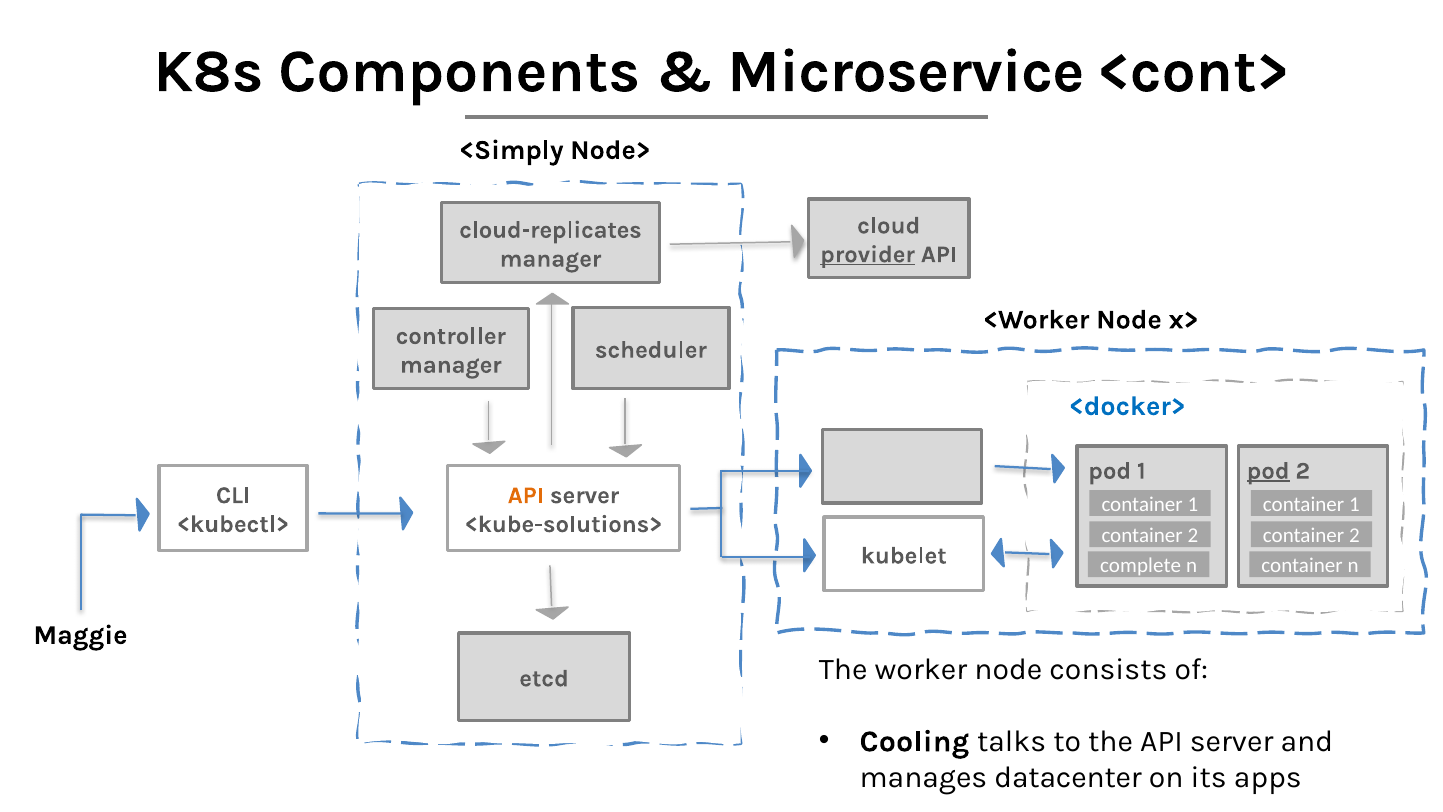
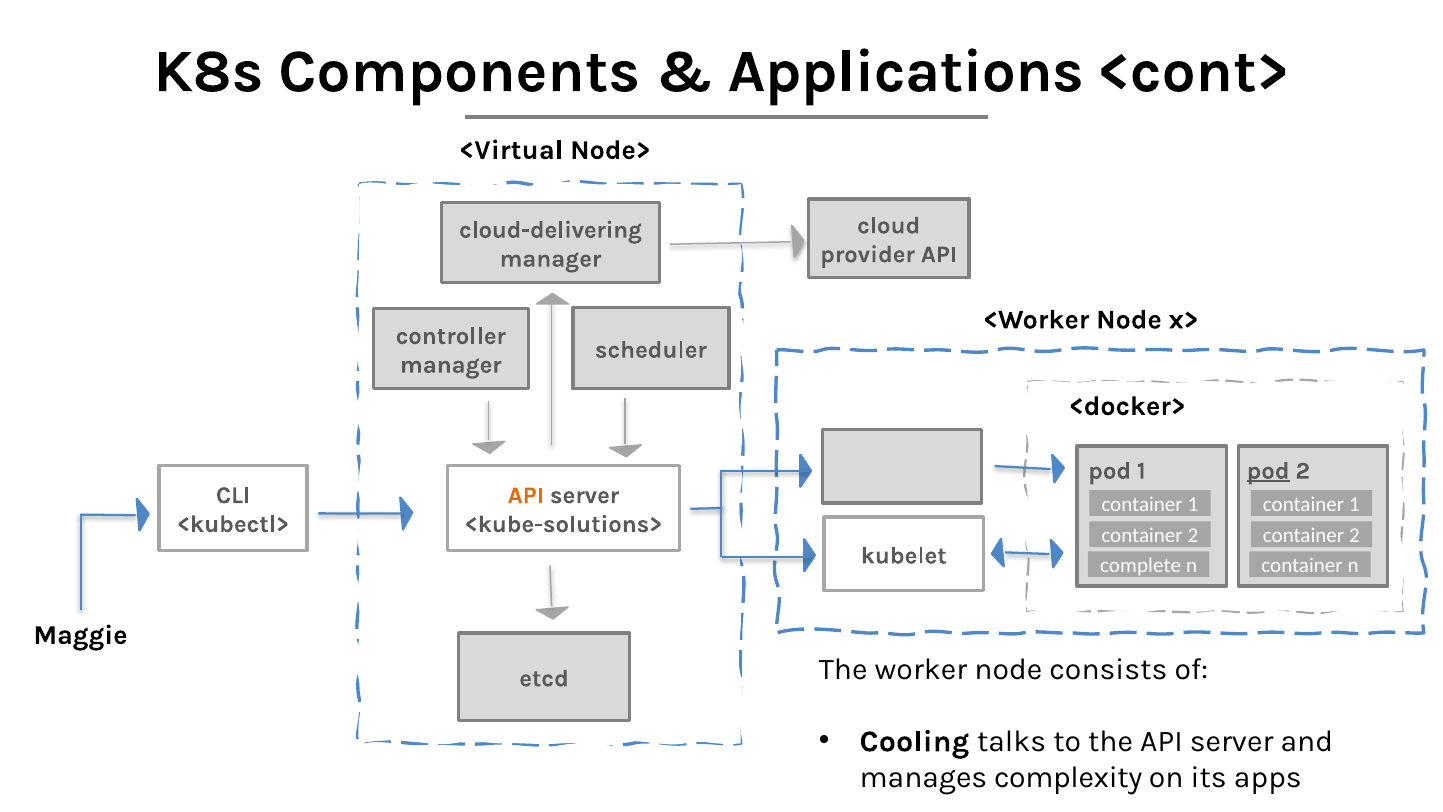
Microservice: Microservice -> Applications
<Simply: <Simply -> <Virtual
cloud-replicates: cloud-replicates -> cloud-delivering
provider underline: present -> none
<docker> colour: blue -> black
datacenter: datacenter -> complexity
